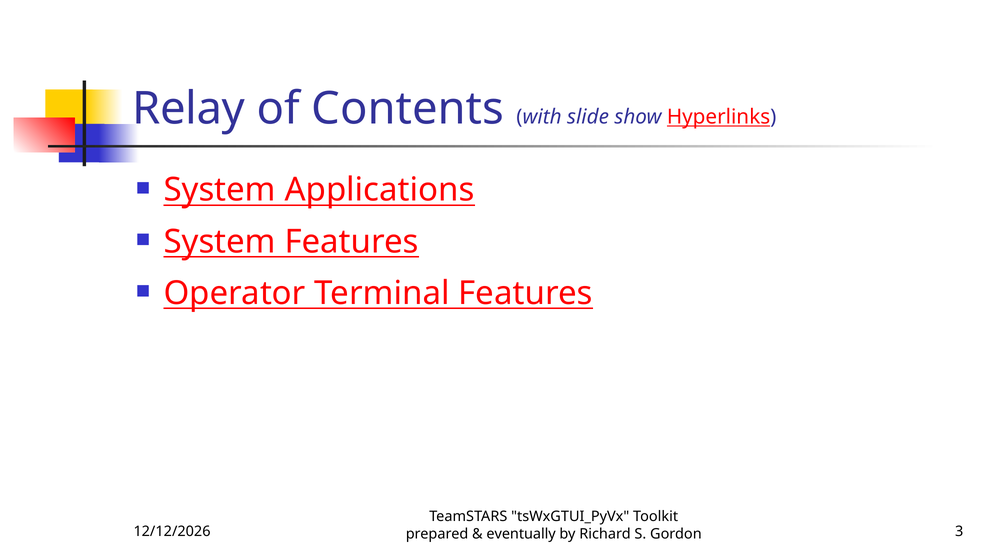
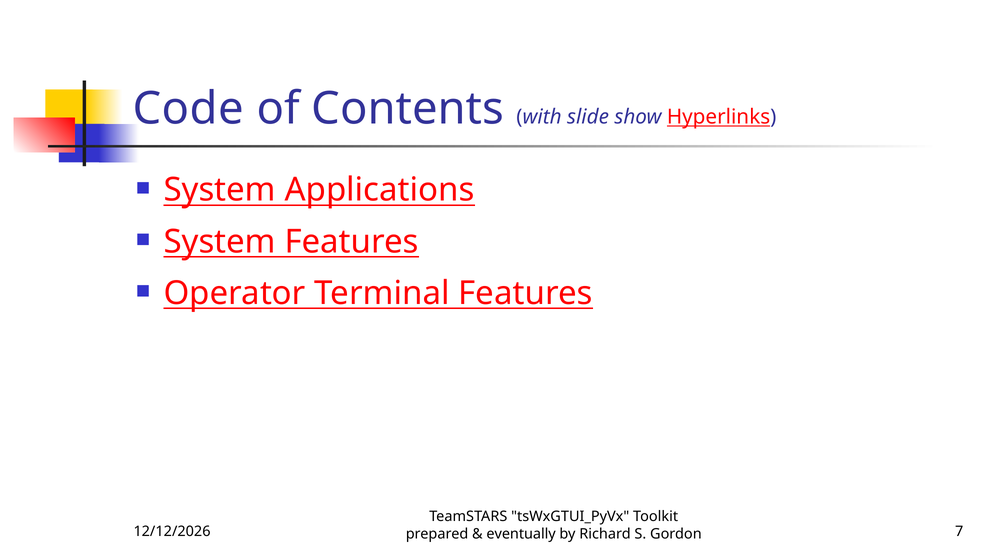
Relay: Relay -> Code
3: 3 -> 7
